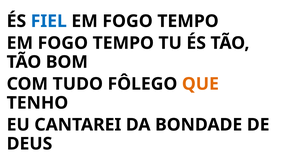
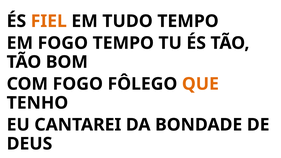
FIEL colour: blue -> orange
FOGO at (128, 21): FOGO -> TUDO
COM TUDO: TUDO -> FOGO
